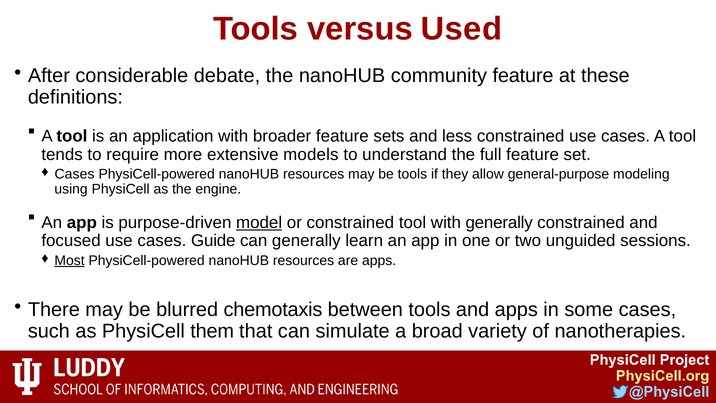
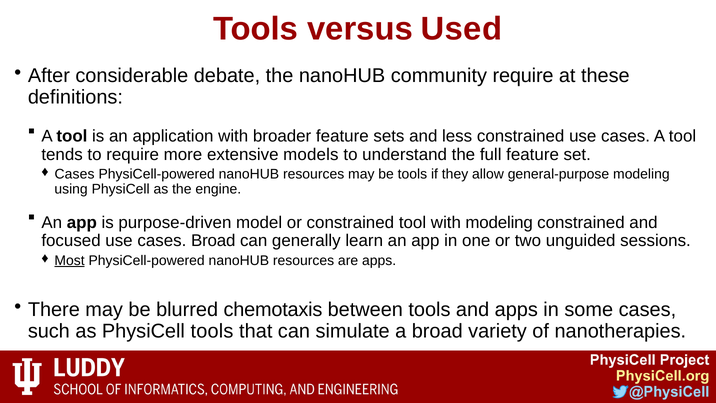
community feature: feature -> require
model underline: present -> none
with generally: generally -> modeling
cases Guide: Guide -> Broad
PhysiCell them: them -> tools
